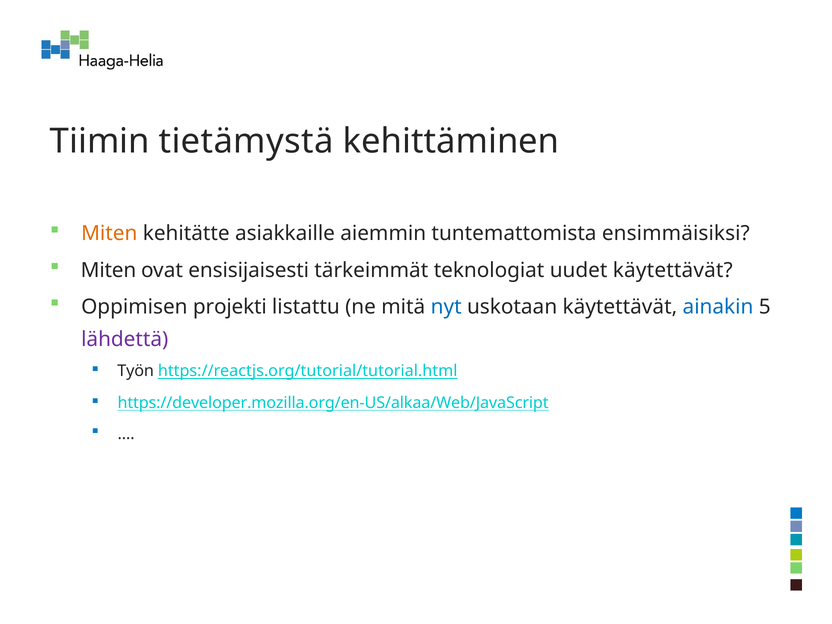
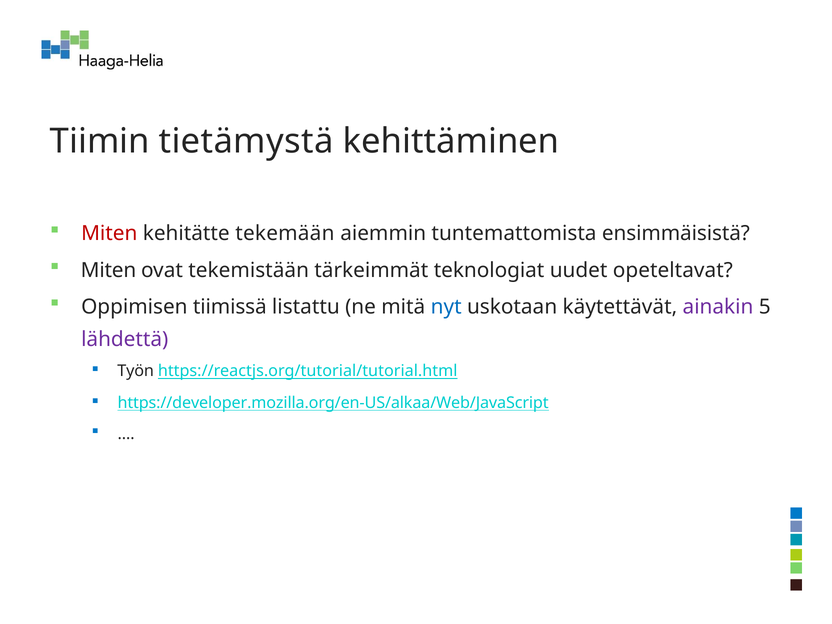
Miten at (109, 234) colour: orange -> red
asiakkaille: asiakkaille -> tekemään
ensimmäisiksi: ensimmäisiksi -> ensimmäisistä
ensisijaisesti: ensisijaisesti -> tekemistään
uudet käytettävät: käytettävät -> opeteltavat
projekti: projekti -> tiimissä
ainakin colour: blue -> purple
